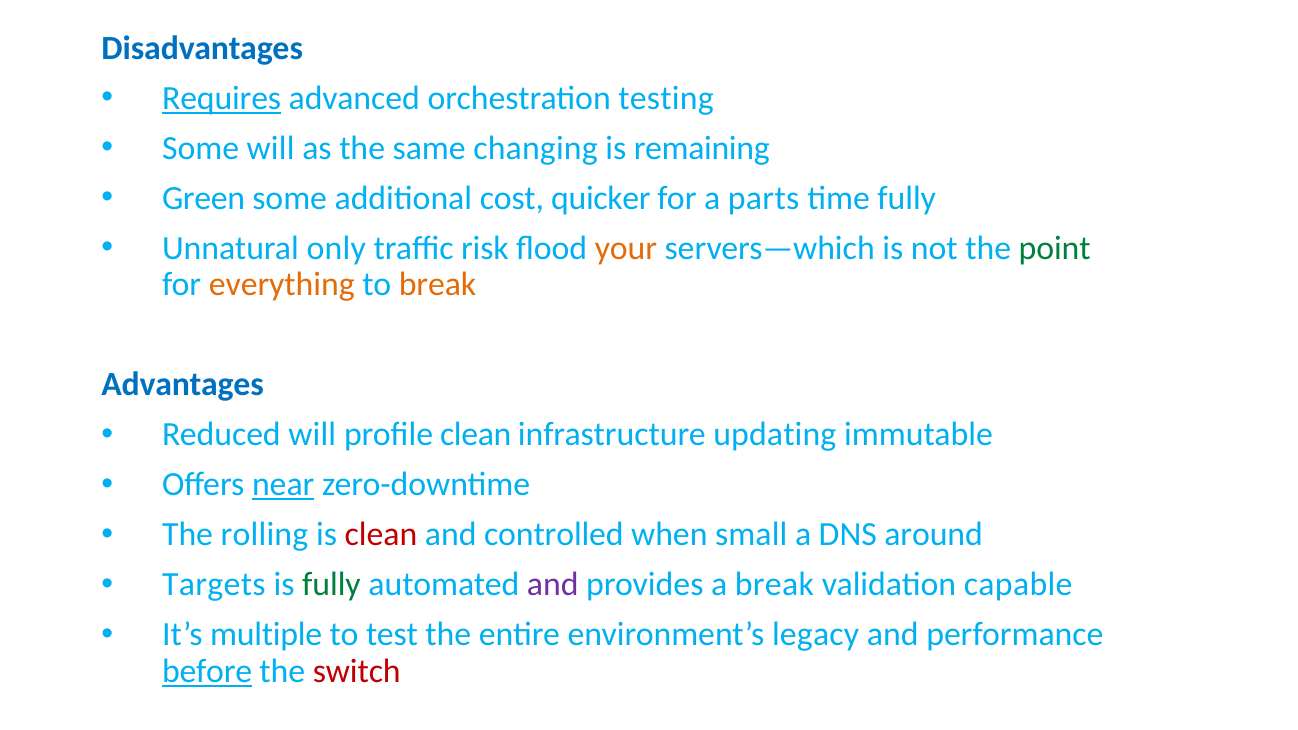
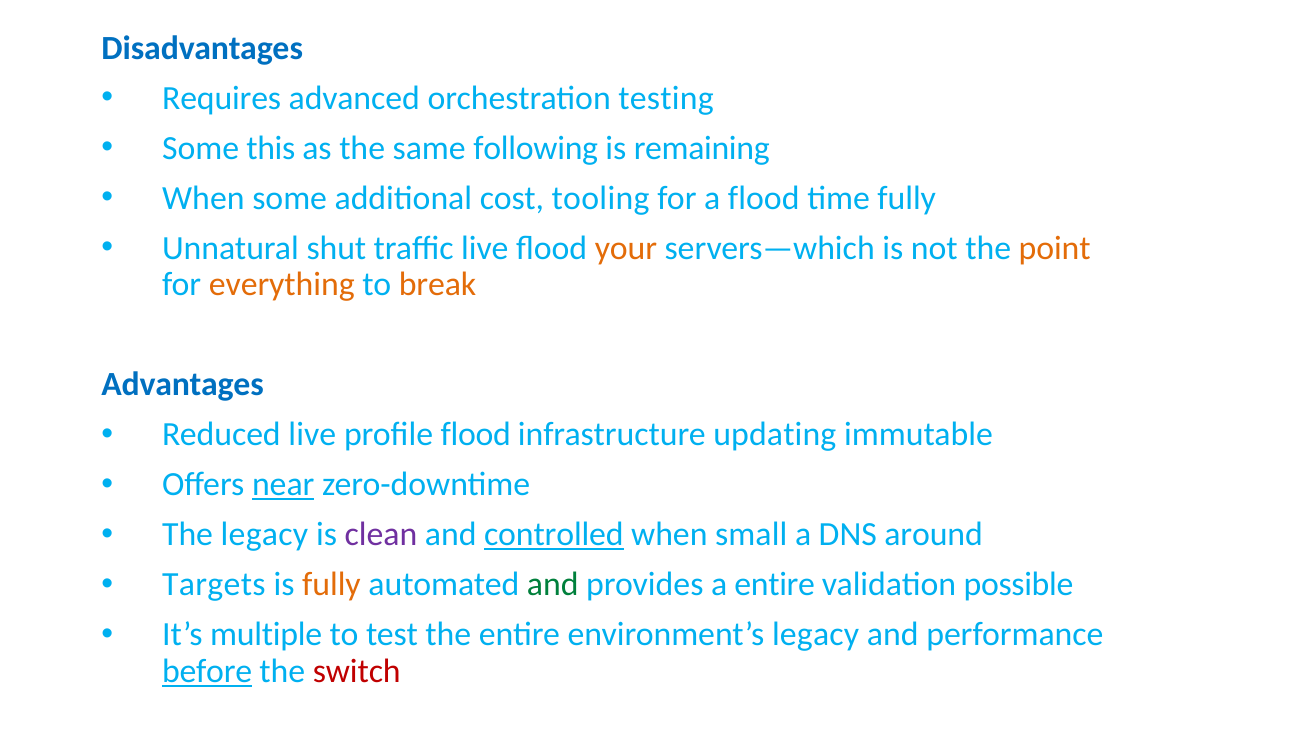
Requires underline: present -> none
Some will: will -> this
changing: changing -> following
Green at (204, 198): Green -> When
quicker: quicker -> tooling
a parts: parts -> flood
only: only -> shut
traffic risk: risk -> live
point colour: green -> orange
Reduced will: will -> live
profile clean: clean -> flood
The rolling: rolling -> legacy
clean at (381, 535) colour: red -> purple
controlled underline: none -> present
fully at (331, 585) colour: green -> orange
and at (553, 585) colour: purple -> green
a break: break -> entire
capable: capable -> possible
